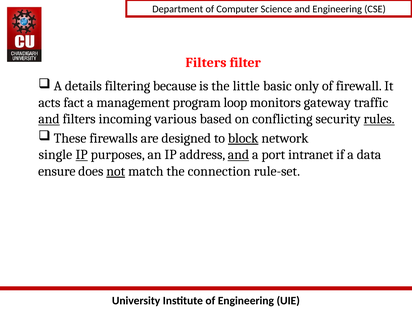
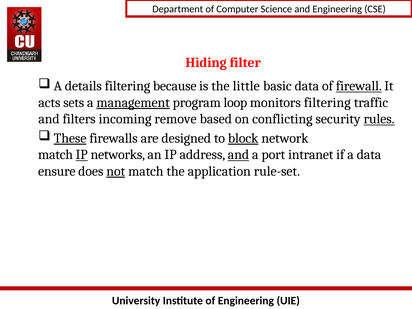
Filters at (206, 63): Filters -> Hiding
basic only: only -> data
firewall underline: none -> present
fact: fact -> sets
management underline: none -> present
monitors gateway: gateway -> filtering
and at (49, 119) underline: present -> none
various: various -> remove
These underline: none -> present
single at (55, 155): single -> match
purposes: purposes -> networks
connection: connection -> application
